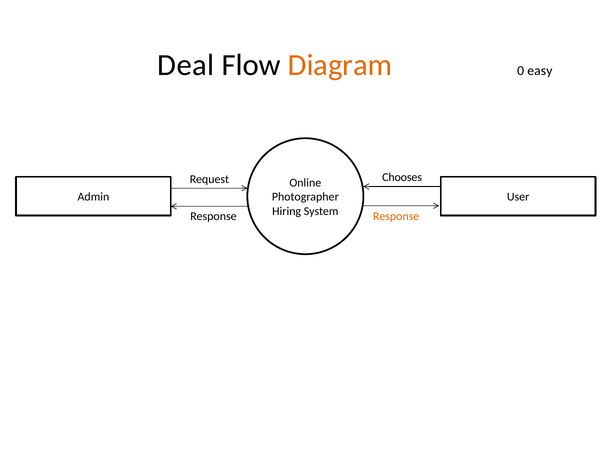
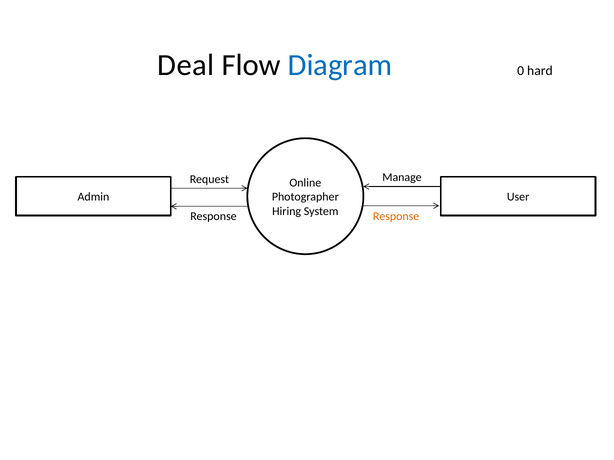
Diagram colour: orange -> blue
easy: easy -> hard
Chooses: Chooses -> Manage
